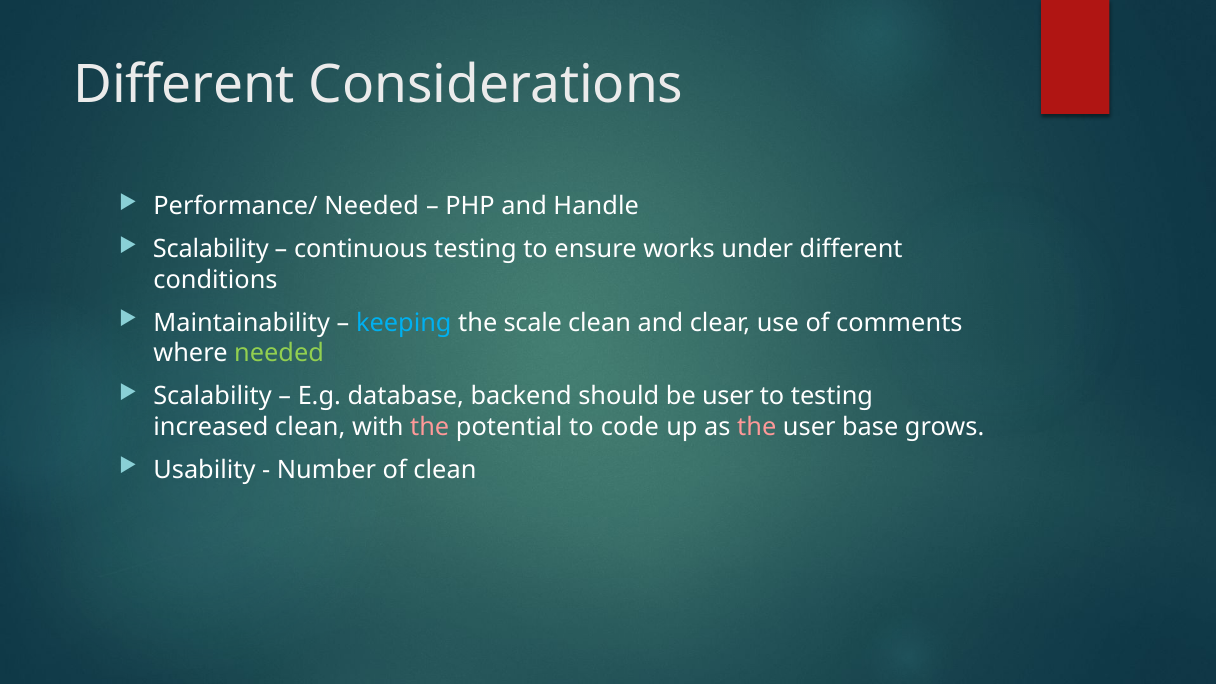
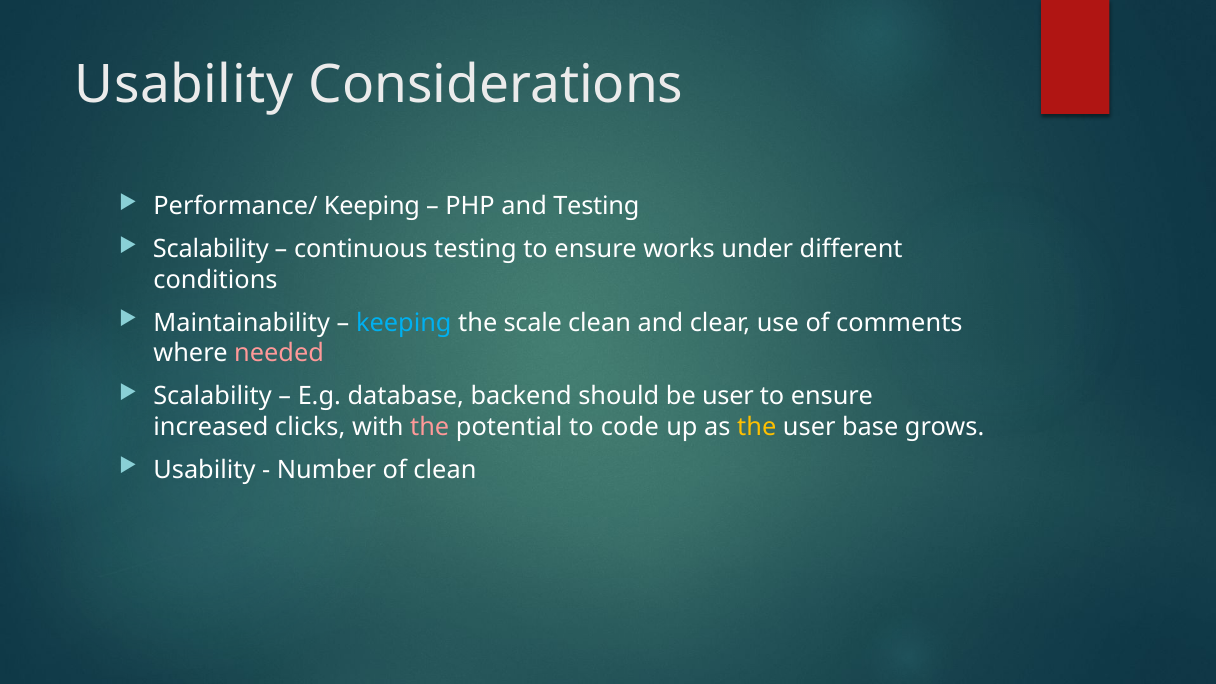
Different at (184, 85): Different -> Usability
Performance/ Needed: Needed -> Keeping
and Handle: Handle -> Testing
needed at (279, 353) colour: light green -> pink
testing at (832, 396): testing -> ensure
increased clean: clean -> clicks
the at (757, 427) colour: pink -> yellow
